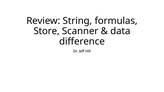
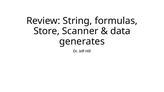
difference: difference -> generates
